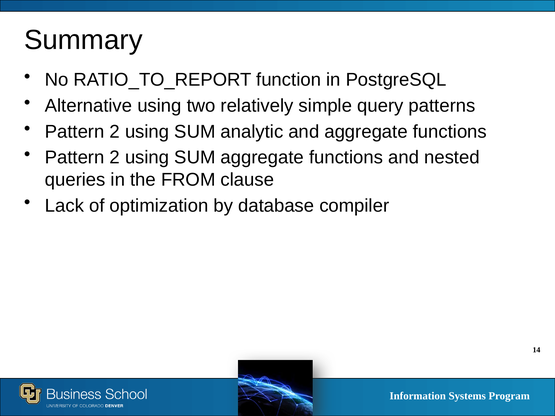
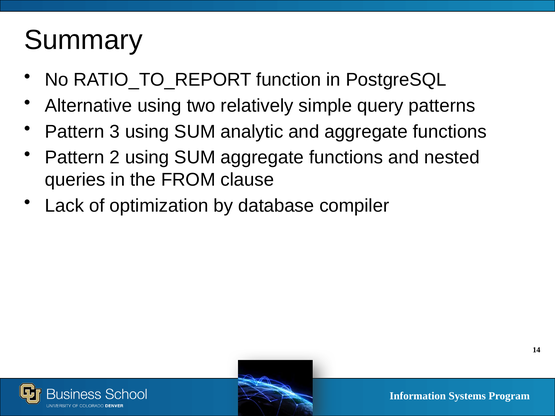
2 at (115, 132): 2 -> 3
